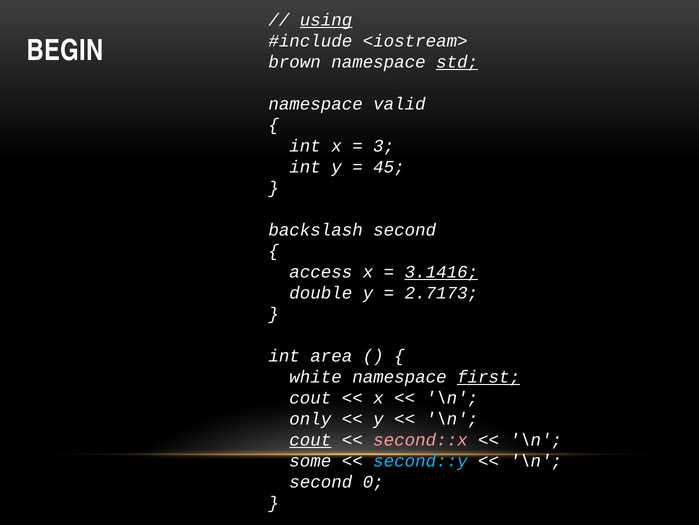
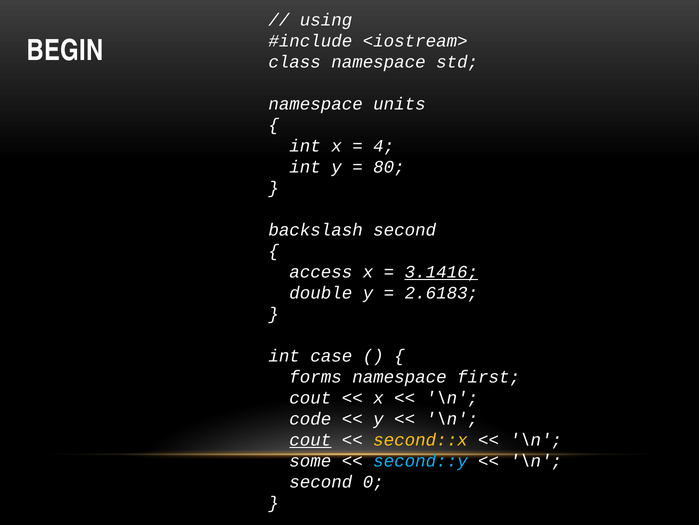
using underline: present -> none
brown: brown -> class
std underline: present -> none
valid: valid -> units
3: 3 -> 4
45: 45 -> 80
2.7173: 2.7173 -> 2.6183
area: area -> case
white: white -> forms
first underline: present -> none
only: only -> code
second::x colour: pink -> yellow
